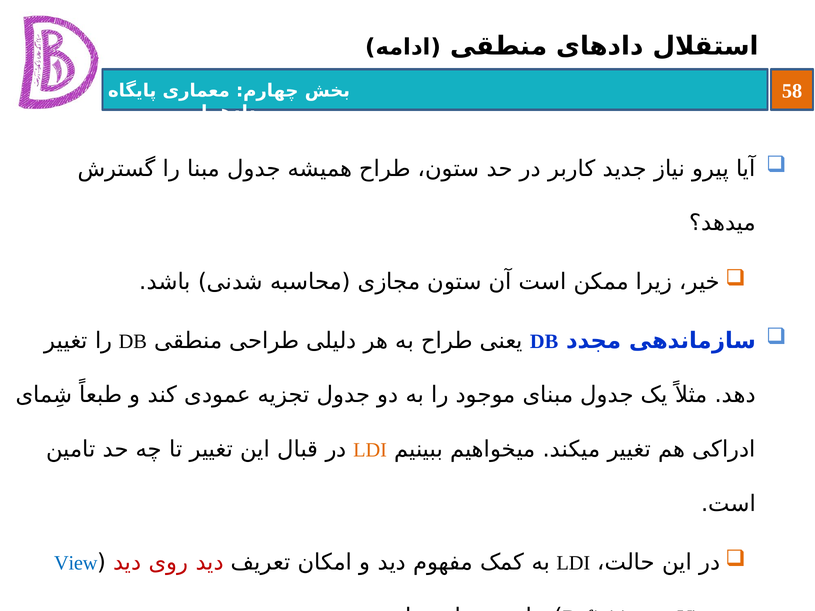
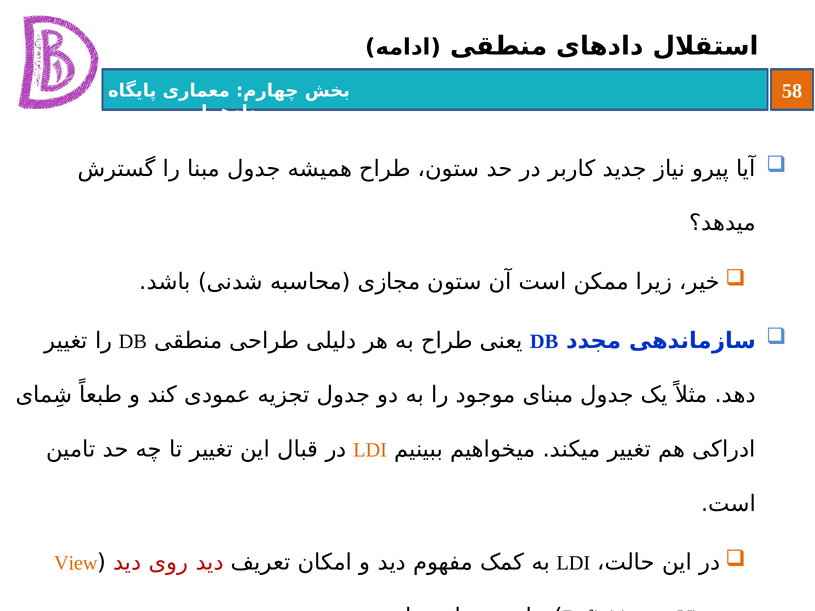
View at (76, 563) colour: blue -> orange
